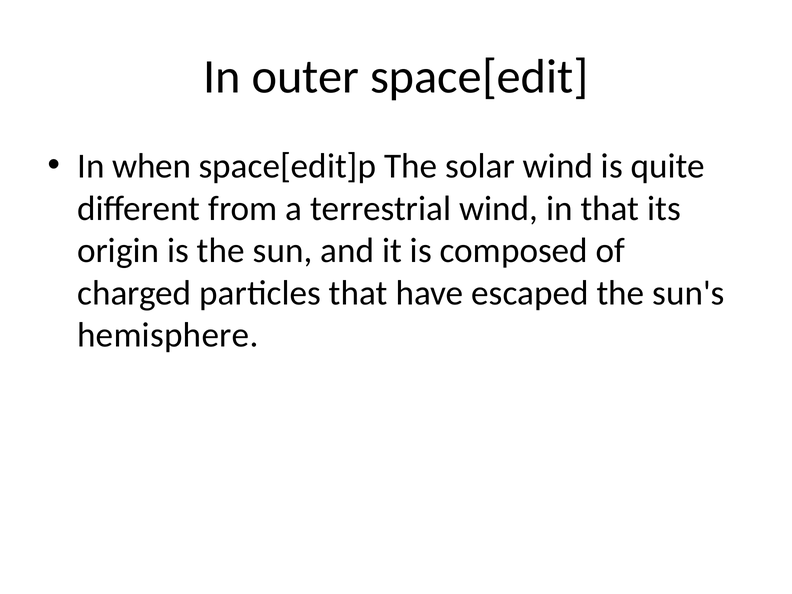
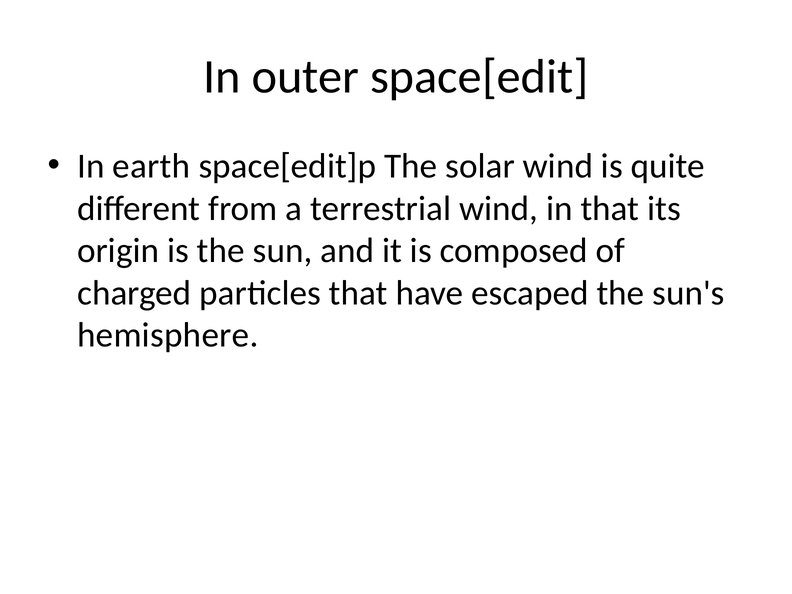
when: when -> earth
